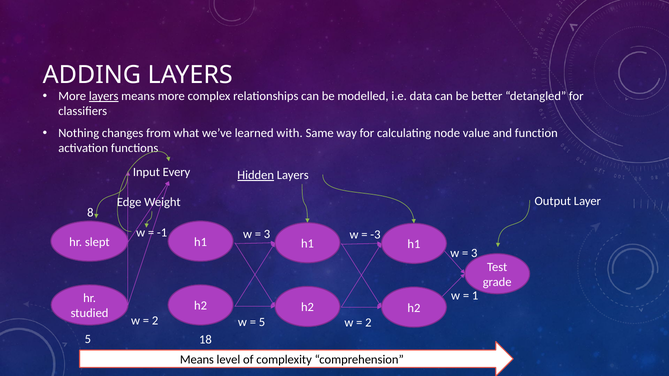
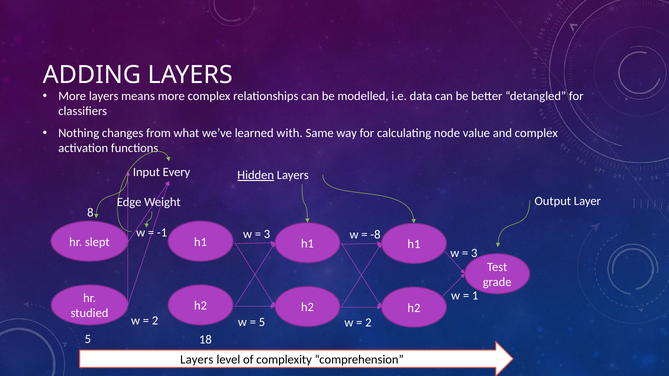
layers at (104, 96) underline: present -> none
and function: function -> complex
-3: -3 -> -8
Means at (197, 360): Means -> Layers
